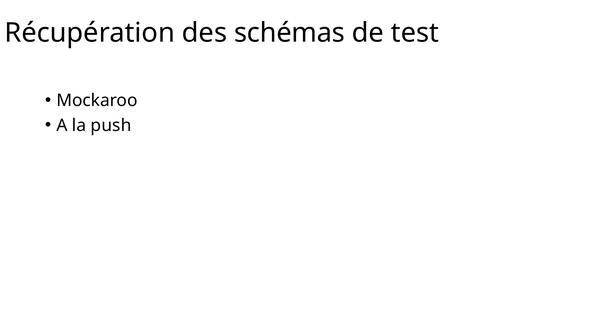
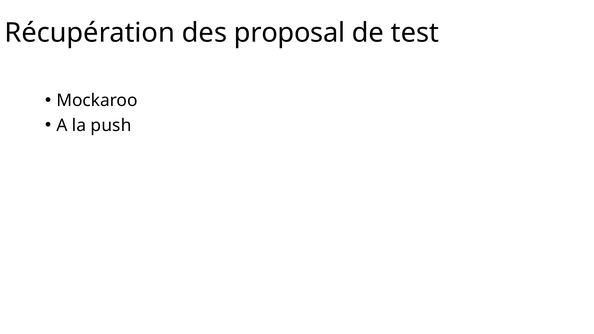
schémas: schémas -> proposal
